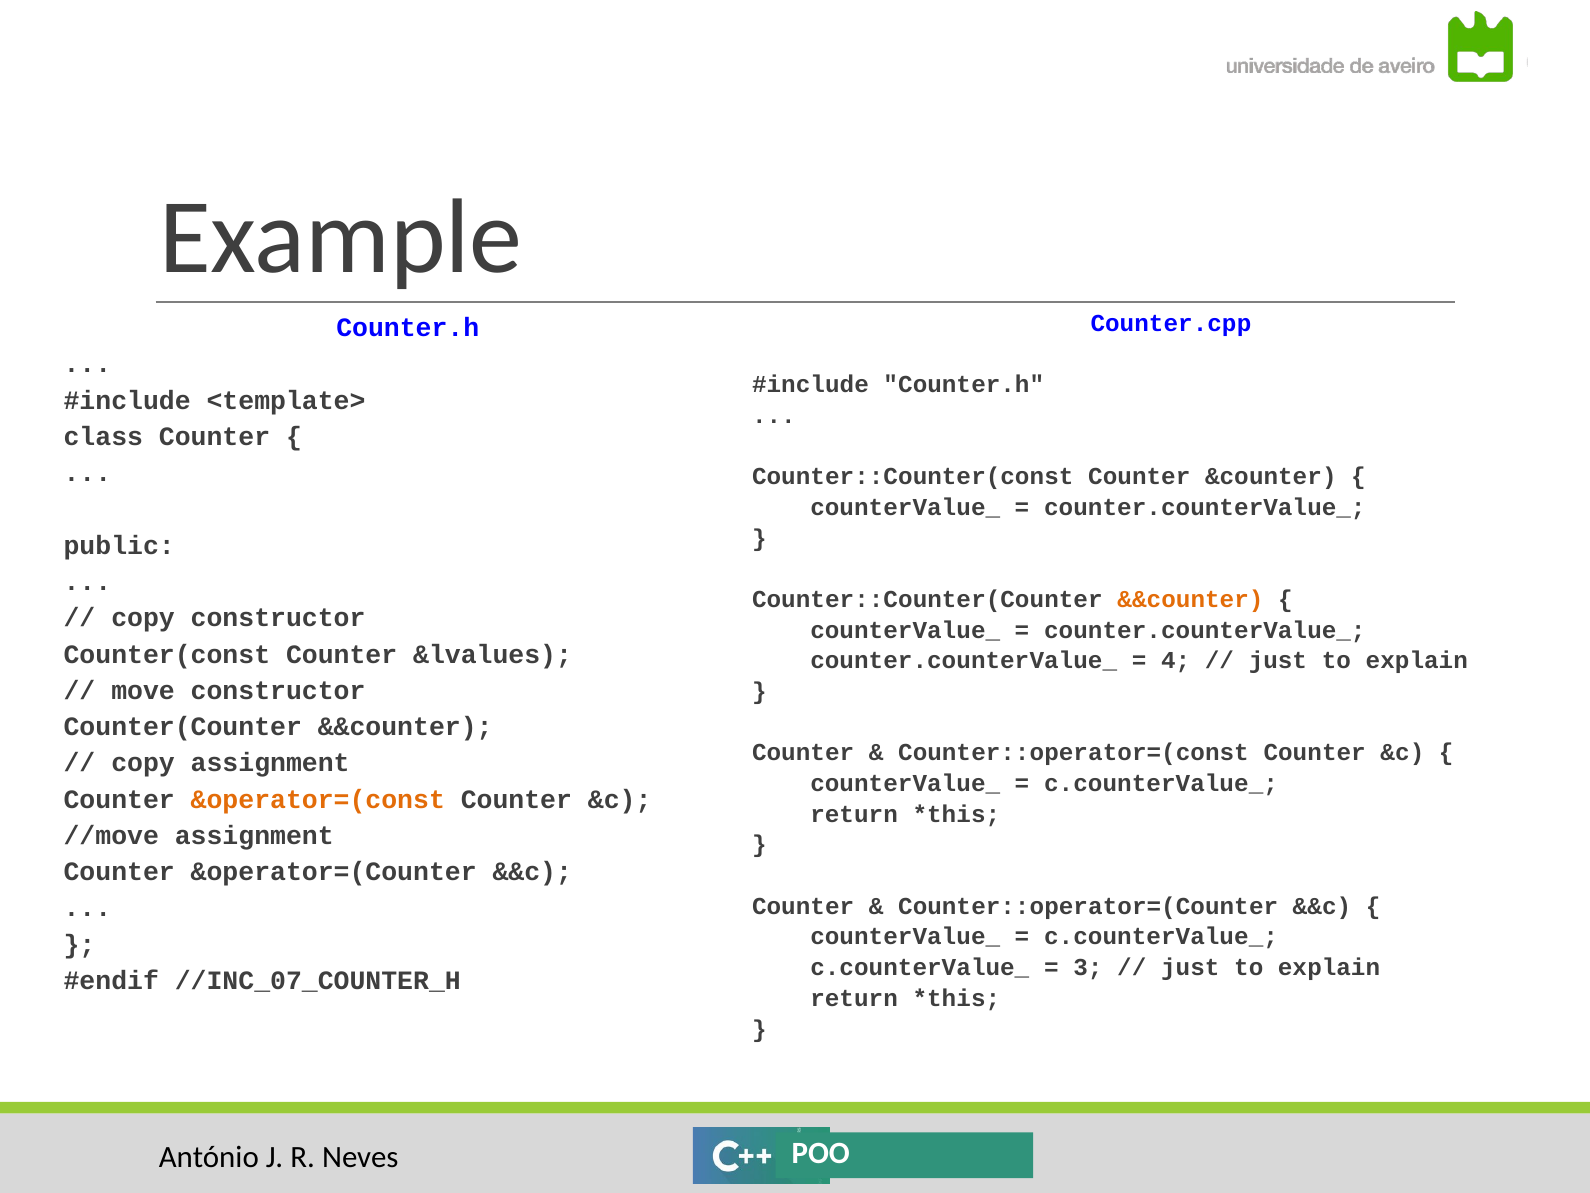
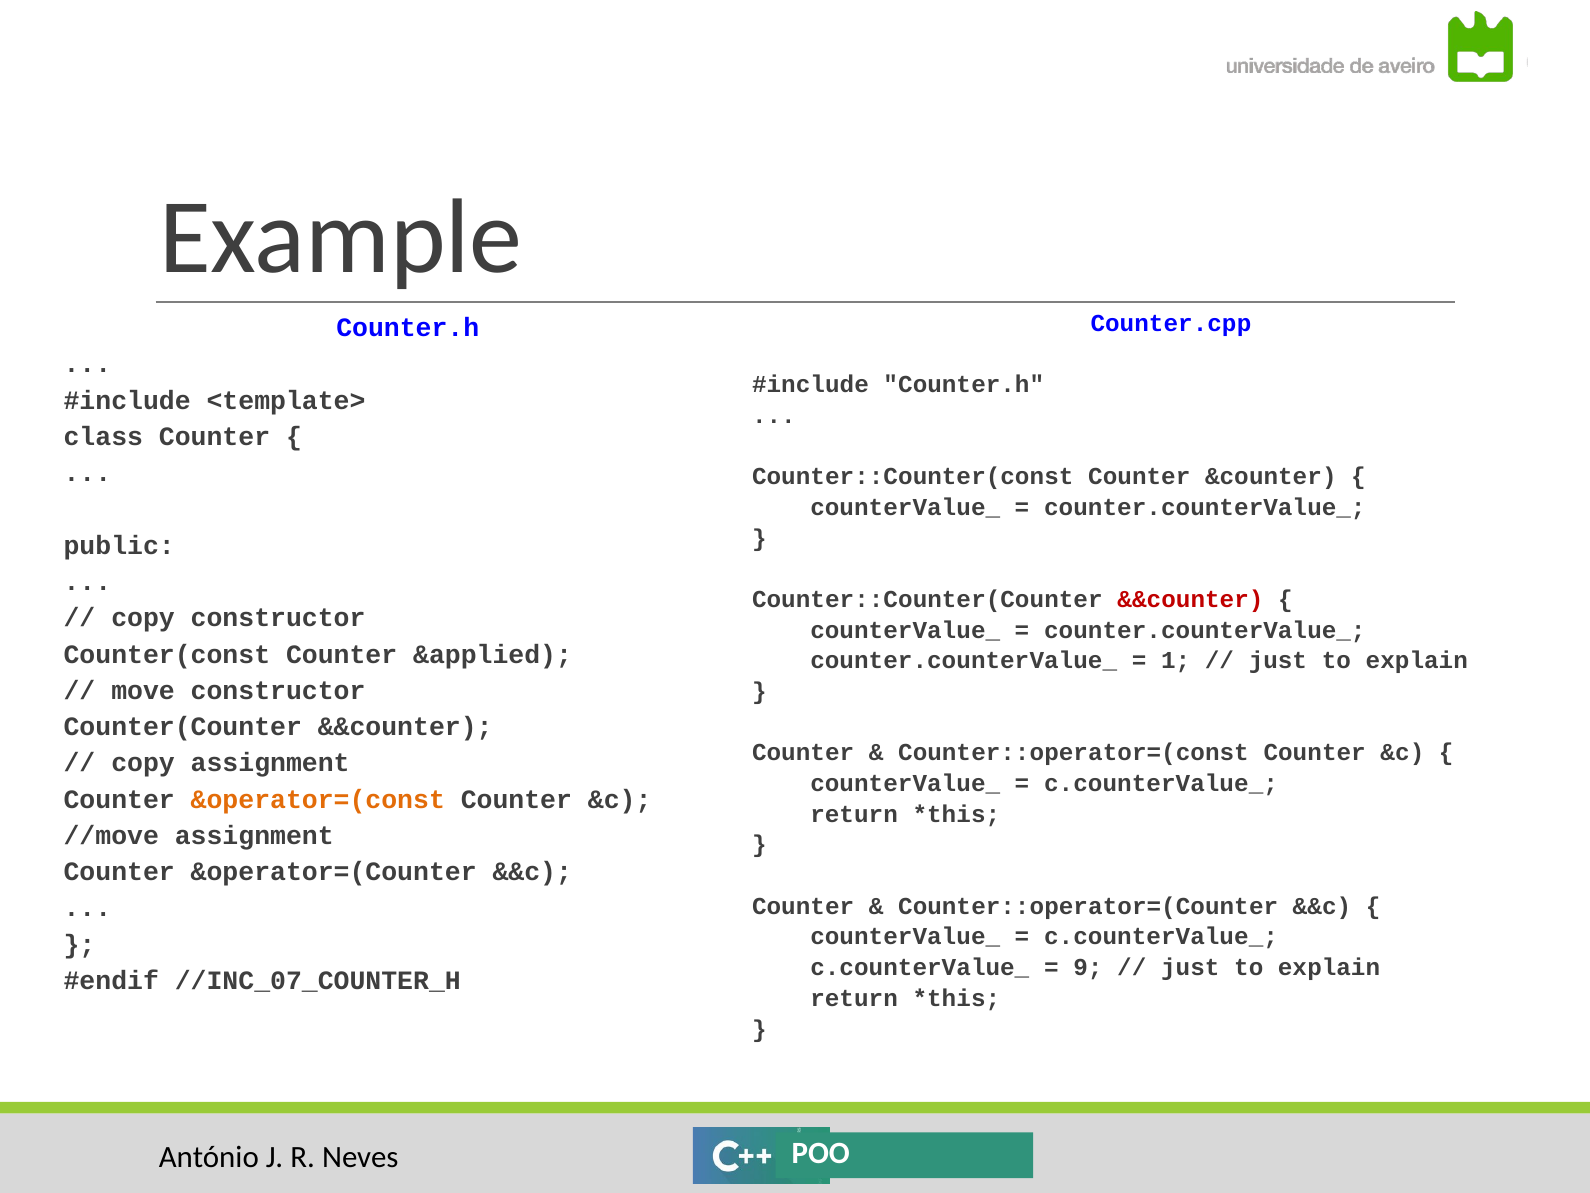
&&counter at (1190, 599) colour: orange -> red
&lvalues: &lvalues -> &applied
4: 4 -> 1
3: 3 -> 9
